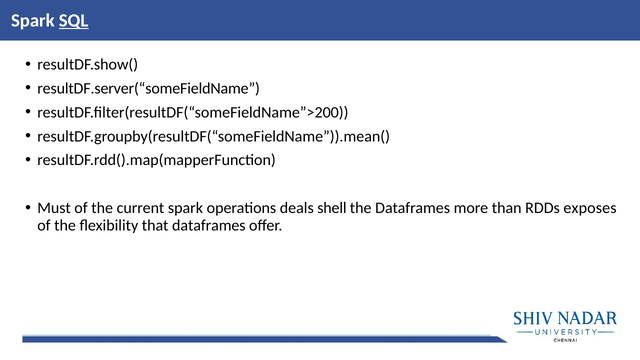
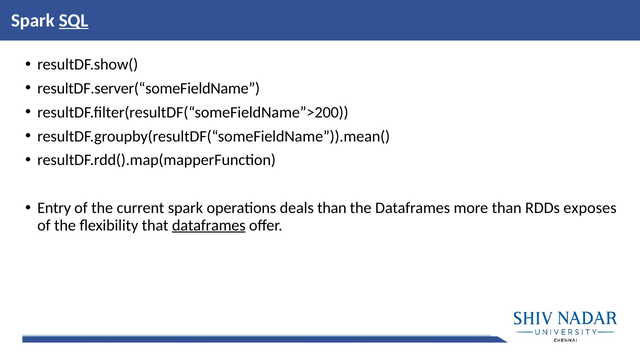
Must: Must -> Entry
deals shell: shell -> than
dataframes at (209, 225) underline: none -> present
